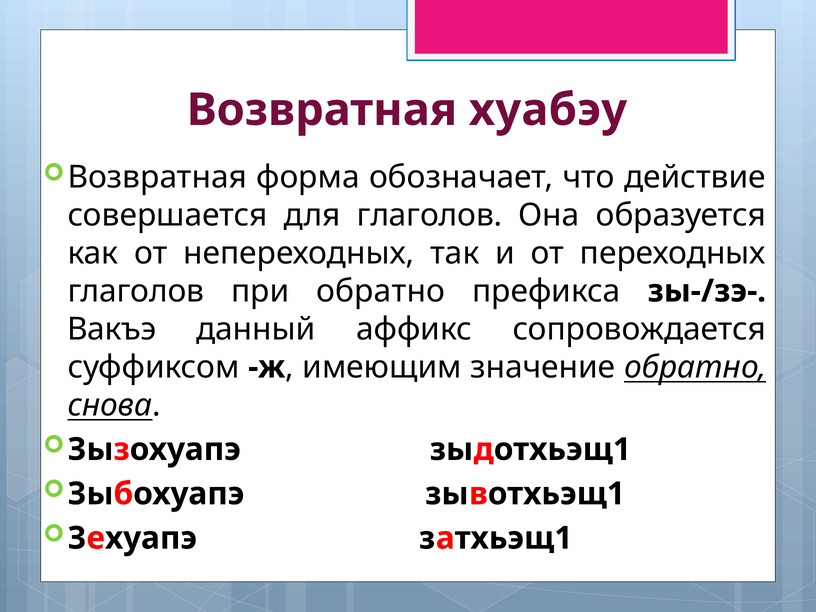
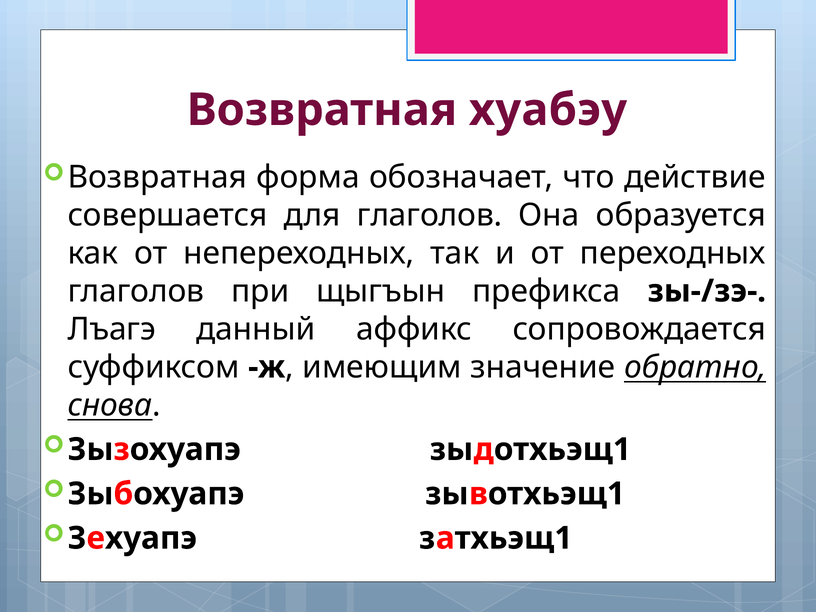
при обратно: обратно -> щыгъын
Вакъэ: Вакъэ -> Лъагэ
